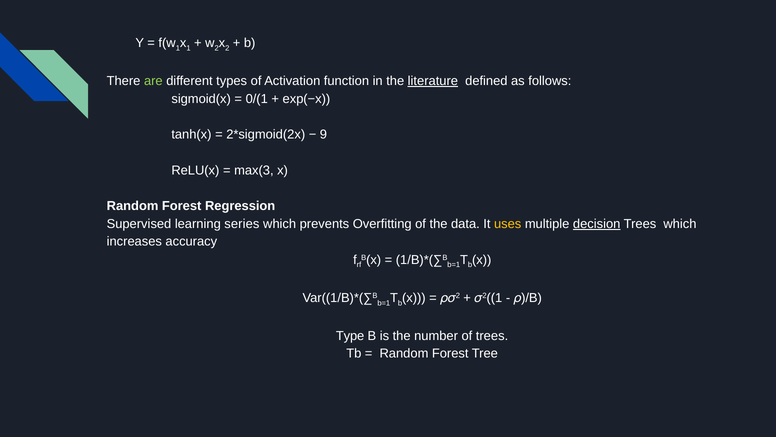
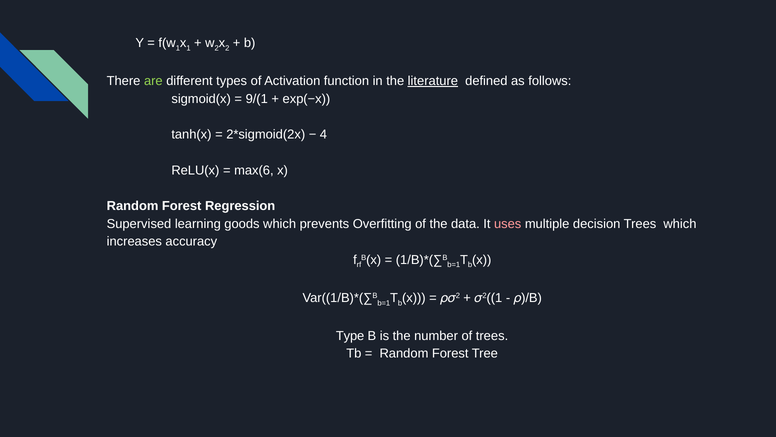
0/(1: 0/(1 -> 9/(1
9: 9 -> 4
max(3: max(3 -> max(6
series: series -> goods
uses colour: yellow -> pink
decision underline: present -> none
